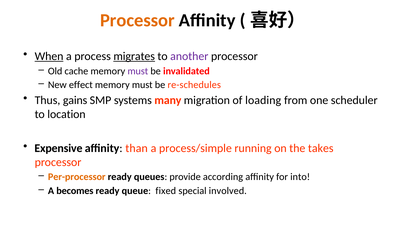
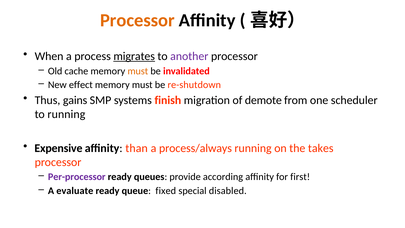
When underline: present -> none
must at (138, 71) colour: purple -> orange
re-schedules: re-schedules -> re-shutdown
many: many -> finish
loading: loading -> demote
to location: location -> running
process/simple: process/simple -> process/always
Per-processor colour: orange -> purple
into: into -> first
becomes: becomes -> evaluate
involved: involved -> disabled
